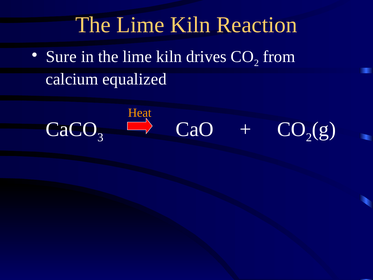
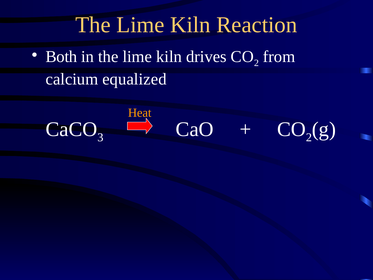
Sure: Sure -> Both
